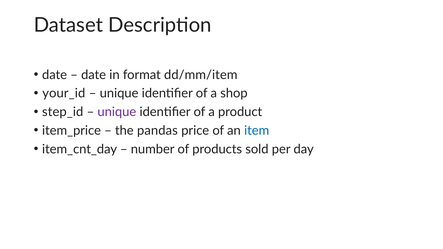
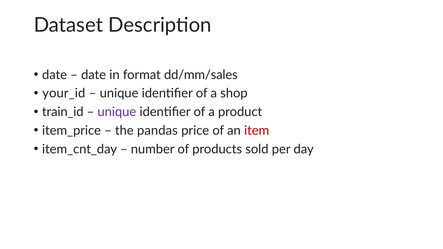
dd/mm/item: dd/mm/item -> dd/mm/sales
step_id: step_id -> train_id
item colour: blue -> red
